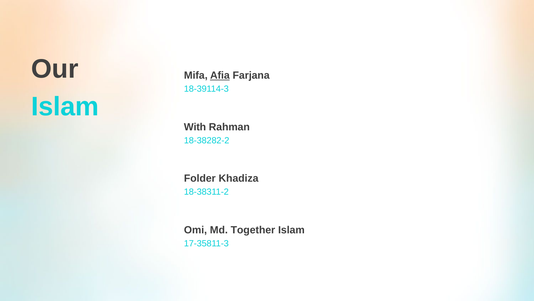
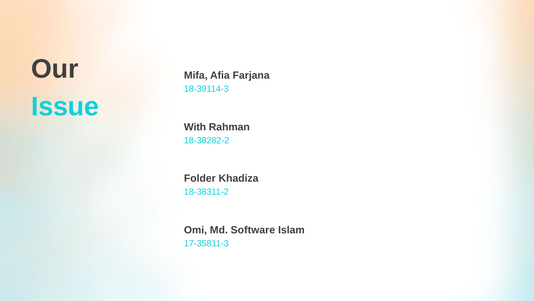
Afia underline: present -> none
Islam at (65, 106): Islam -> Issue
Together: Together -> Software
